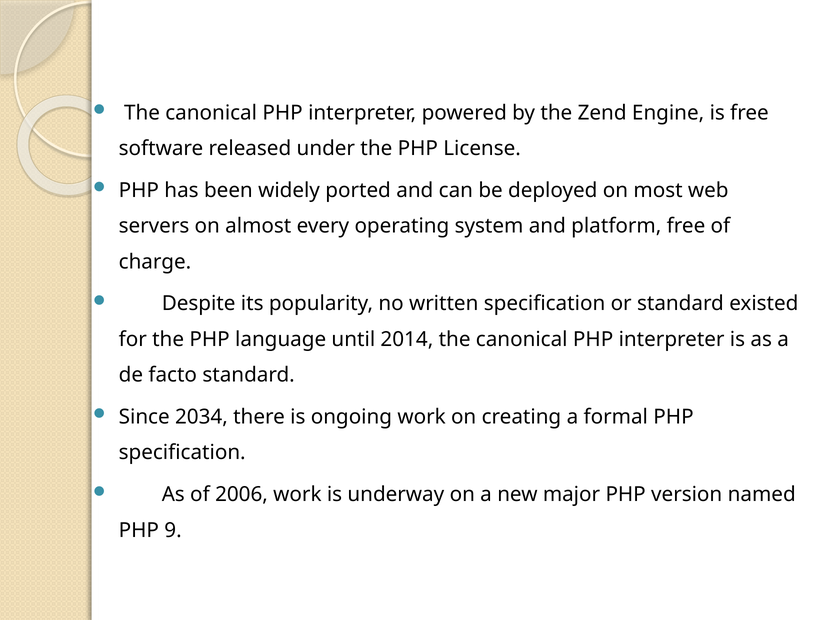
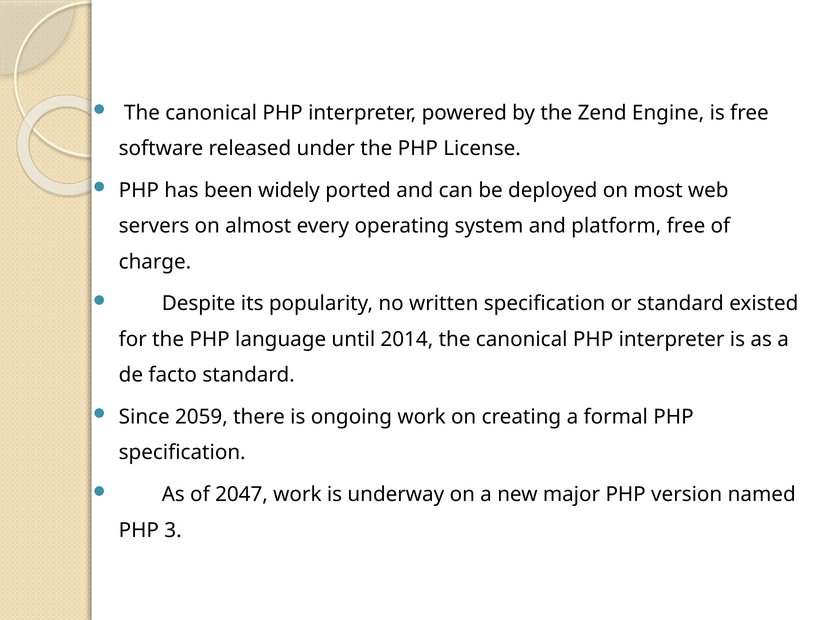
2034: 2034 -> 2059
2006: 2006 -> 2047
9: 9 -> 3
